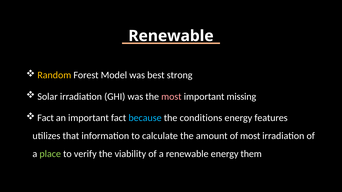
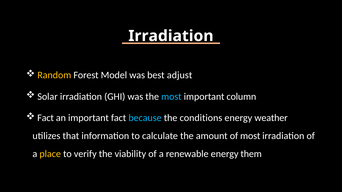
Renewable at (171, 36): Renewable -> Irradiation
strong: strong -> adjust
most at (171, 97) colour: pink -> light blue
missing: missing -> column
features: features -> weather
place colour: light green -> yellow
